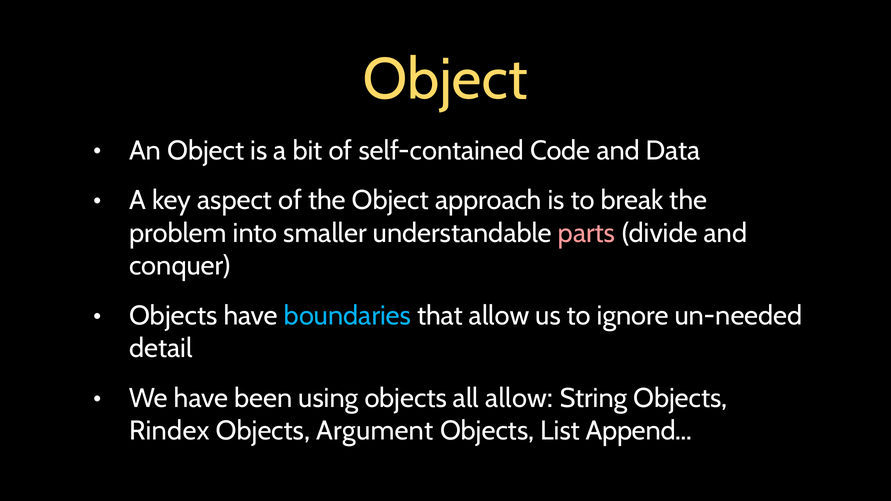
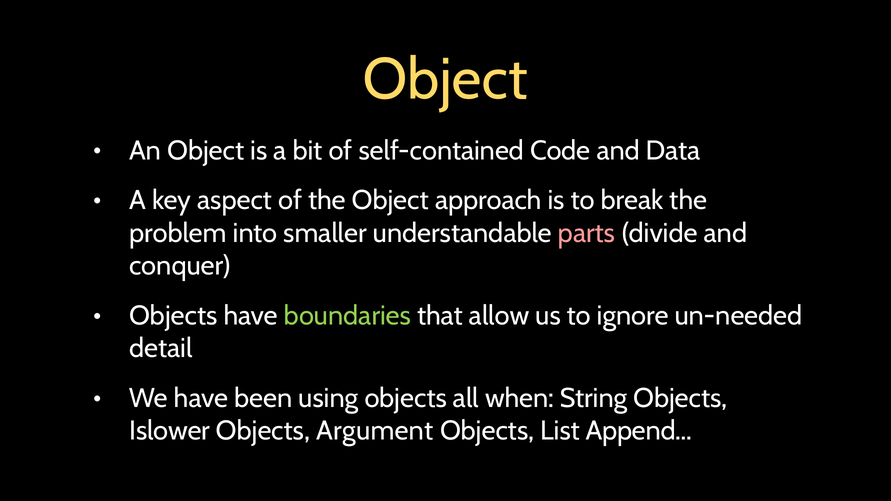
boundaries colour: light blue -> light green
all allow: allow -> when
Rindex: Rindex -> Islower
